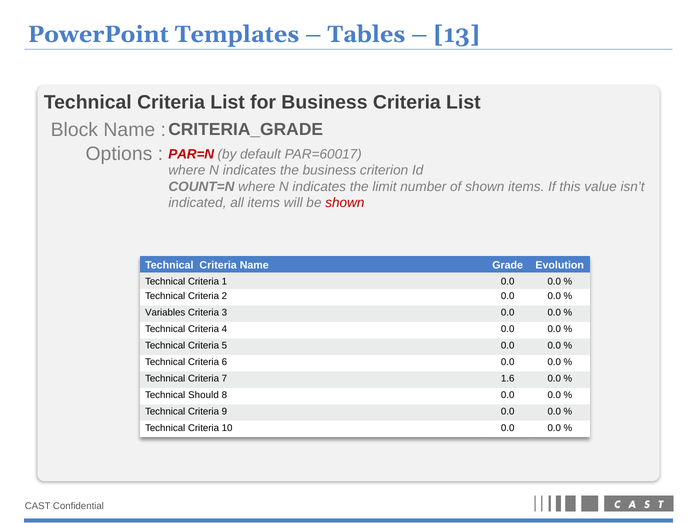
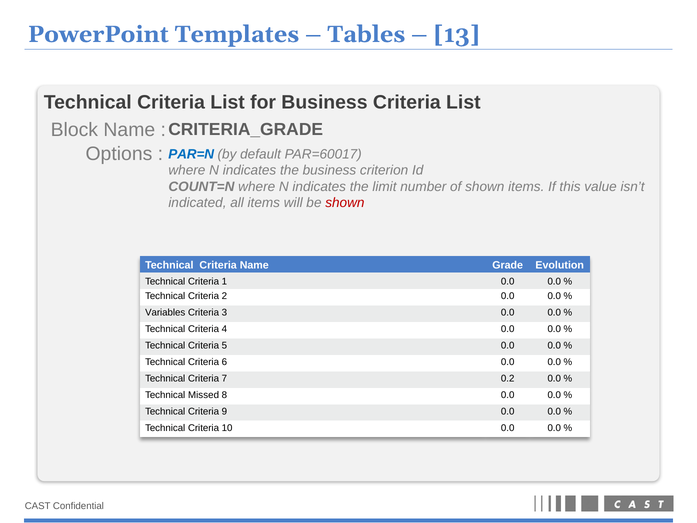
PAR=N colour: red -> blue
1.6: 1.6 -> 0.2
Should: Should -> Missed
